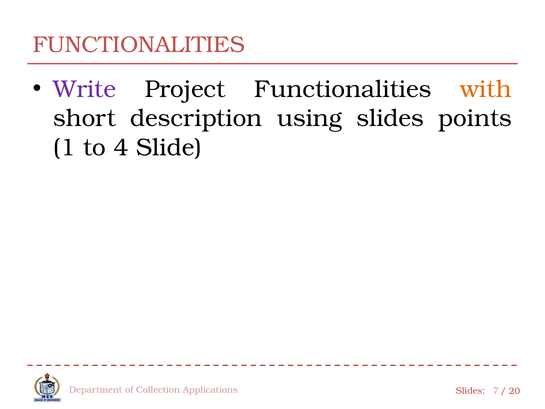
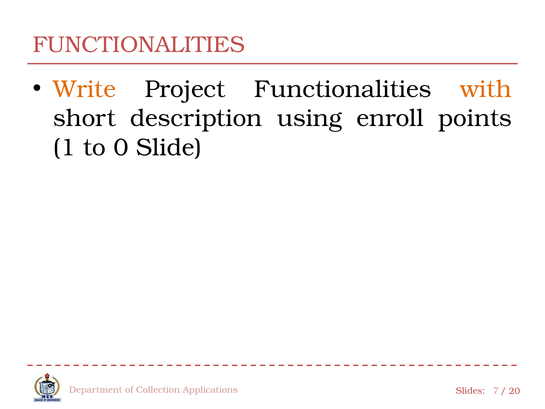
Write colour: purple -> orange
using slides: slides -> enroll
4: 4 -> 0
